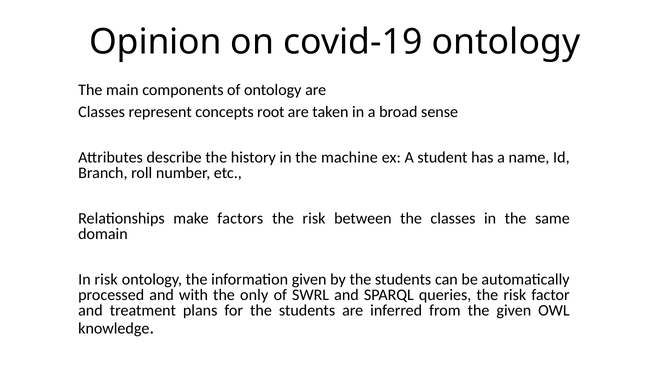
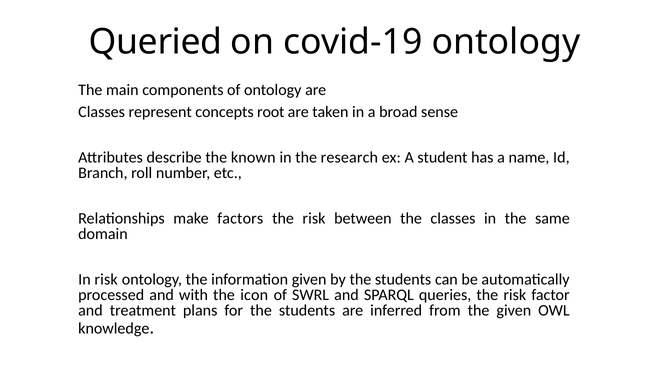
Opinion: Opinion -> Queried
history: history -> known
machine: machine -> research
only: only -> icon
